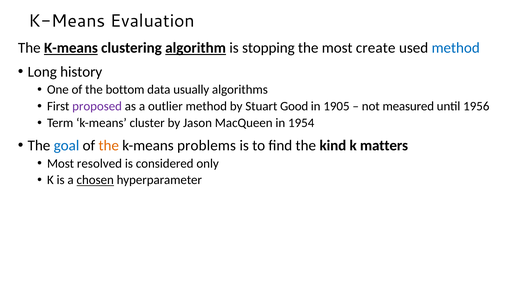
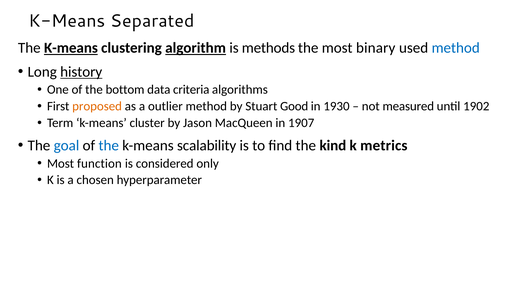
Evaluation: Evaluation -> Separated
stopping: stopping -> methods
create: create -> binary
history underline: none -> present
usually: usually -> criteria
proposed colour: purple -> orange
1905: 1905 -> 1930
1956: 1956 -> 1902
1954: 1954 -> 1907
the at (109, 145) colour: orange -> blue
problems: problems -> scalability
matters: matters -> metrics
resolved: resolved -> function
chosen underline: present -> none
